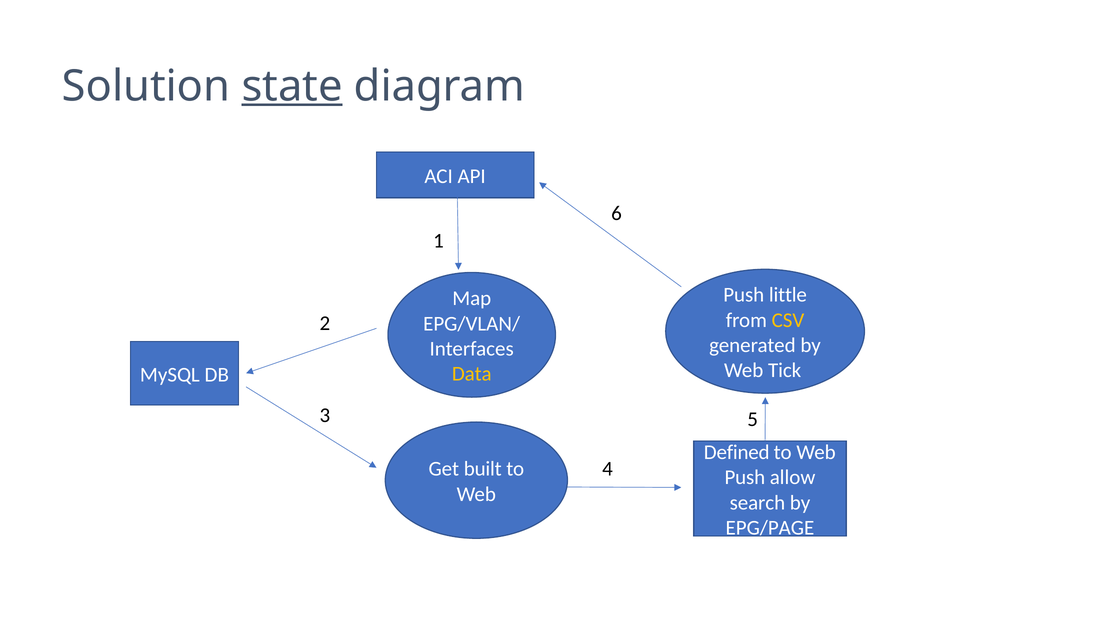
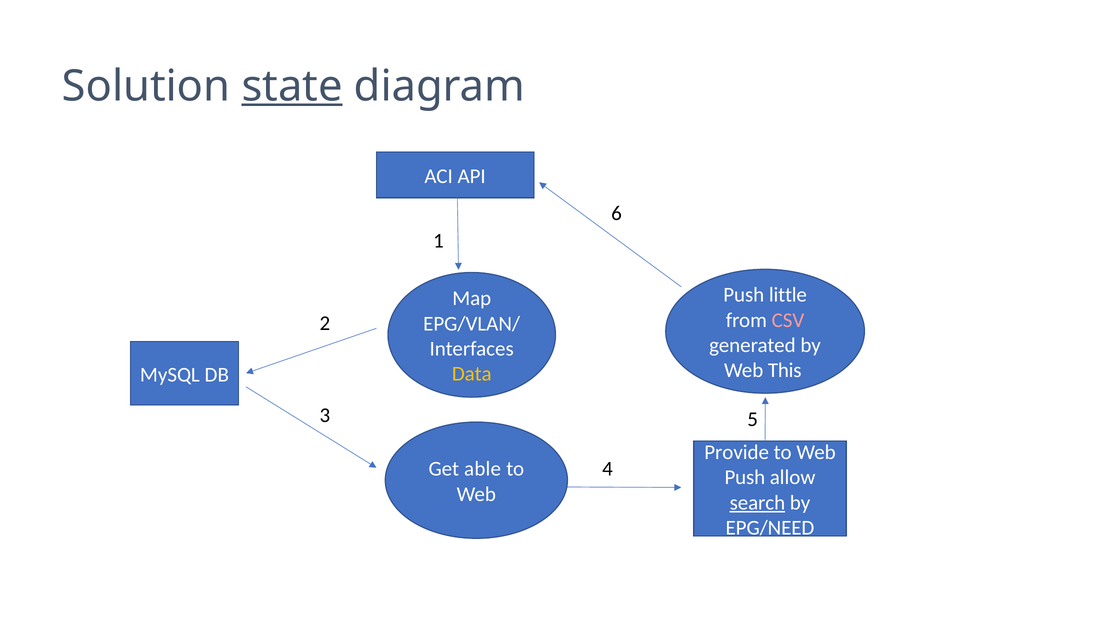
CSV colour: yellow -> pink
Tick: Tick -> This
Defined: Defined -> Provide
built: built -> able
search underline: none -> present
EPG/PAGE: EPG/PAGE -> EPG/NEED
